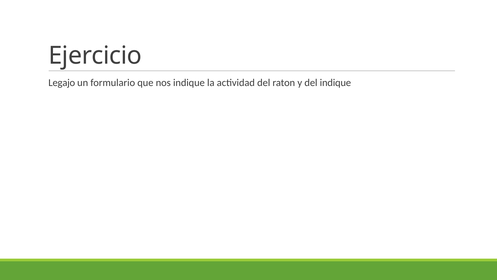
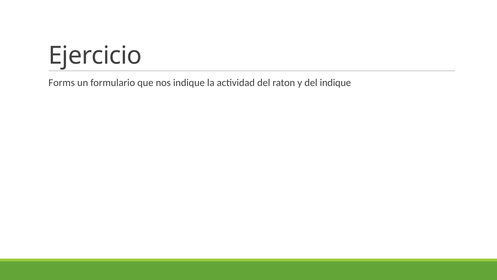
Legajo: Legajo -> Forms
